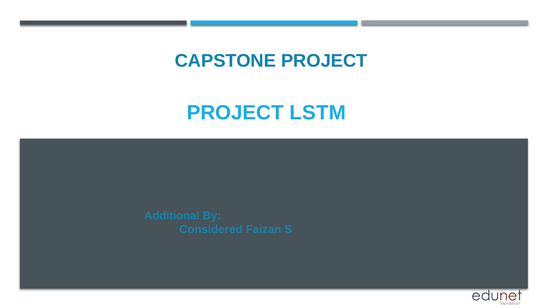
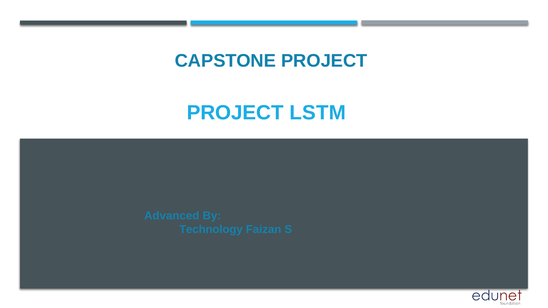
Additional: Additional -> Advanced
Considered: Considered -> Technology
